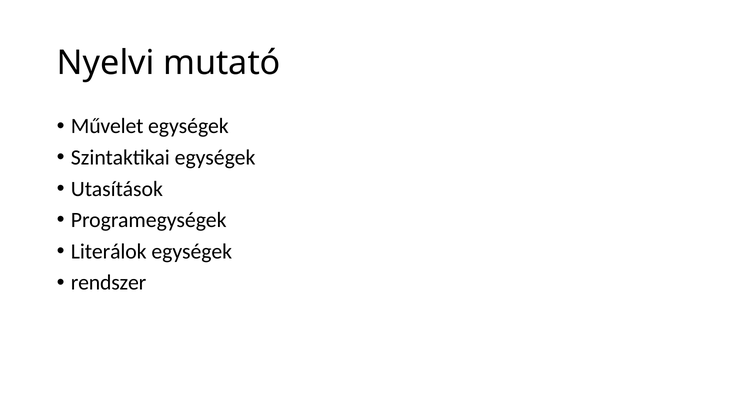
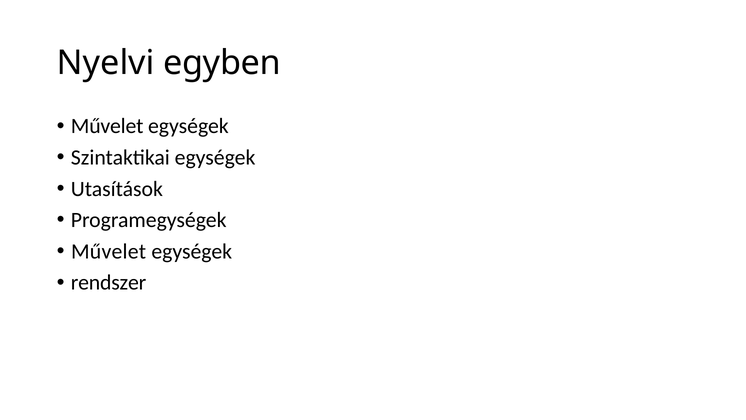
mutató: mutató -> egyben
Literálok at (109, 251): Literálok -> Művelet
